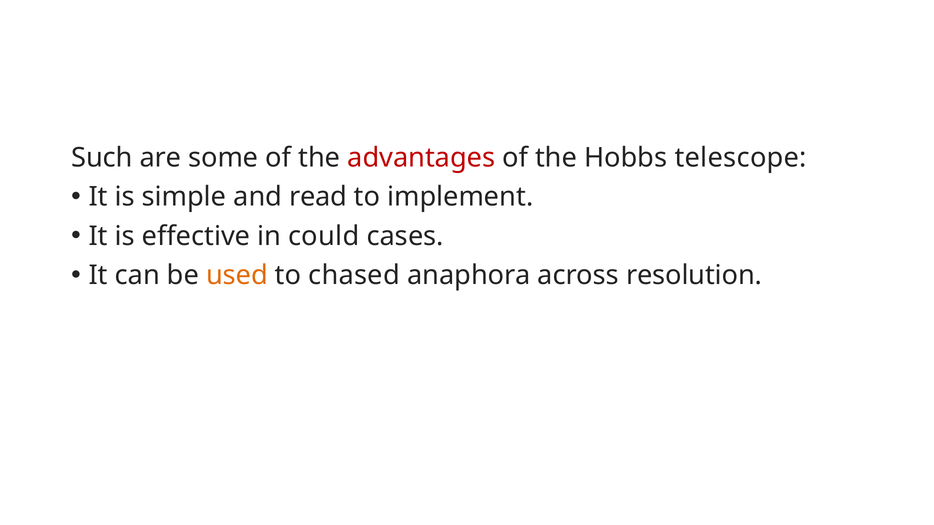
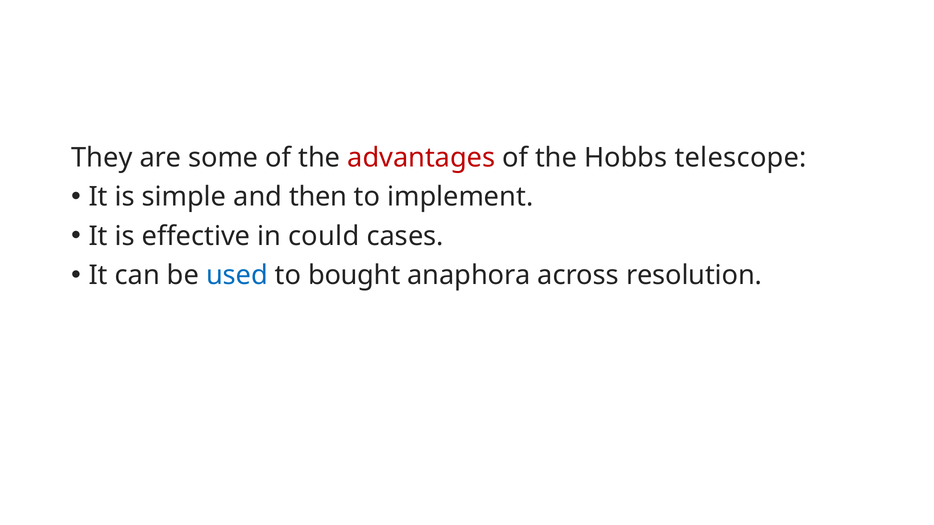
Such: Such -> They
read: read -> then
used colour: orange -> blue
chased: chased -> bought
